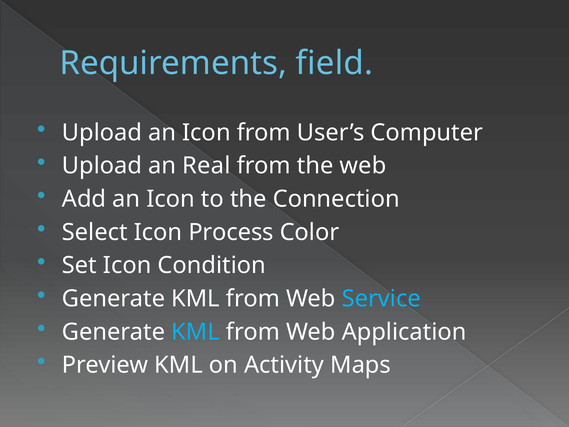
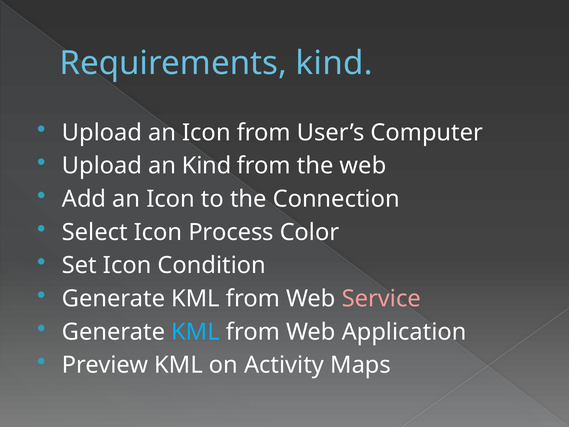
Requirements field: field -> kind
an Real: Real -> Kind
Service colour: light blue -> pink
